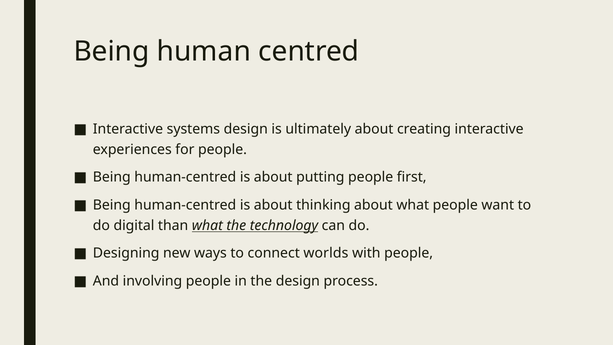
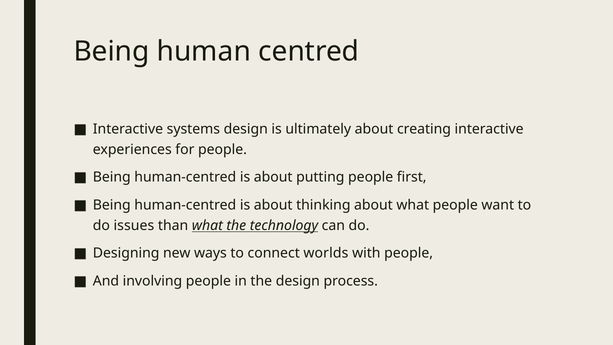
digital: digital -> issues
